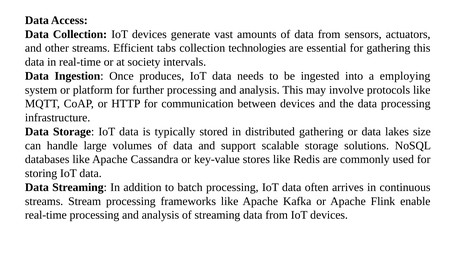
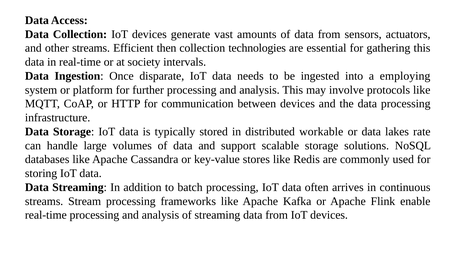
tabs: tabs -> then
produces: produces -> disparate
distributed gathering: gathering -> workable
size: size -> rate
